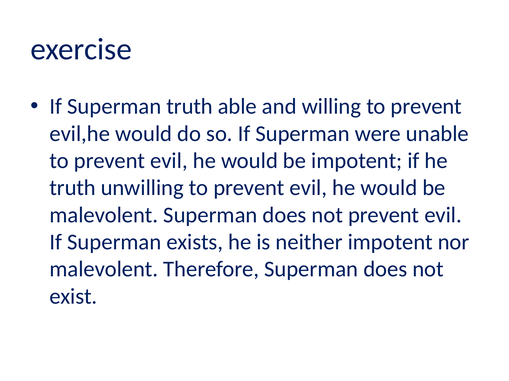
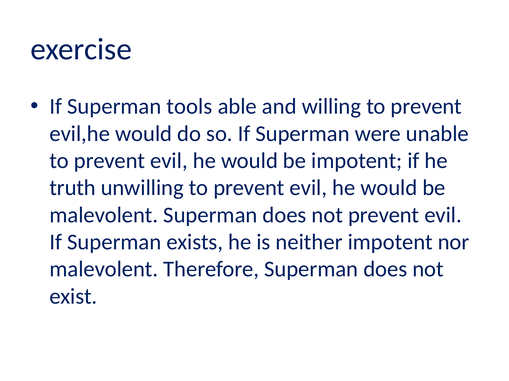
Superman truth: truth -> tools
